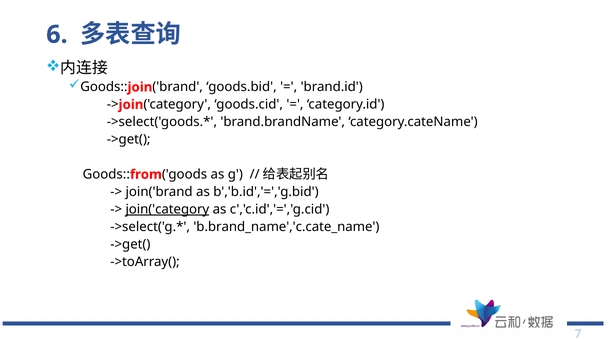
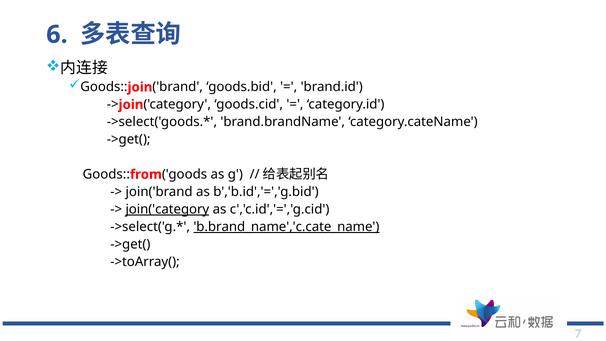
b.brand_name','c.cate_name underline: none -> present
